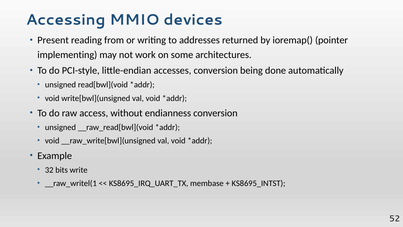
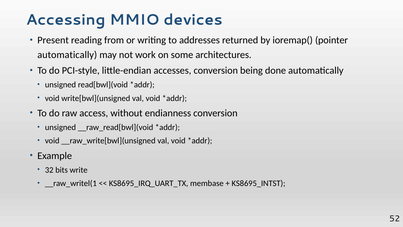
implementing at (67, 55): implementing -> automatically
